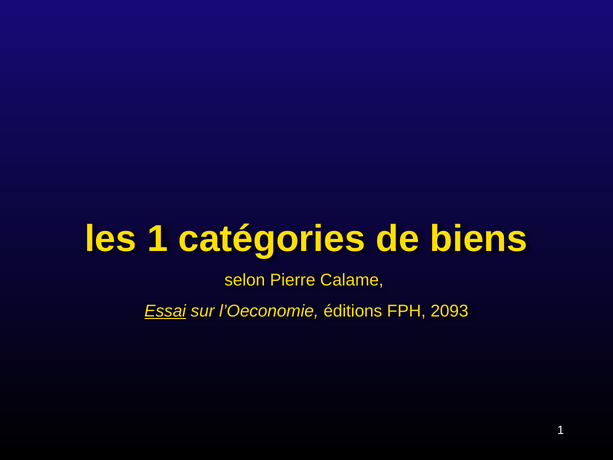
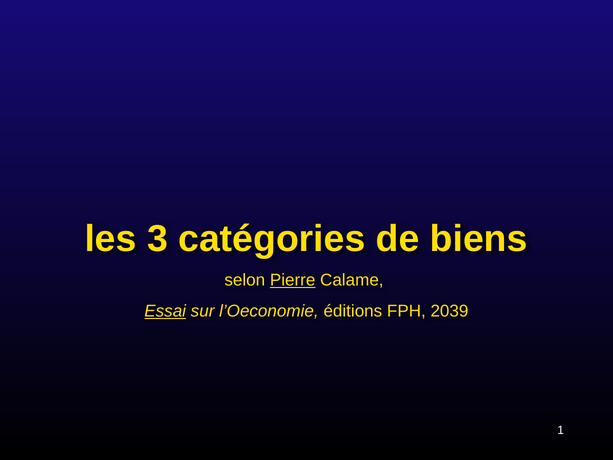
les 1: 1 -> 3
Pierre underline: none -> present
2093: 2093 -> 2039
